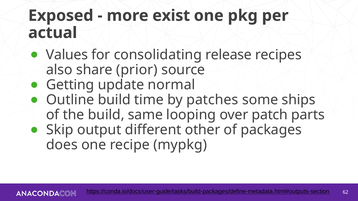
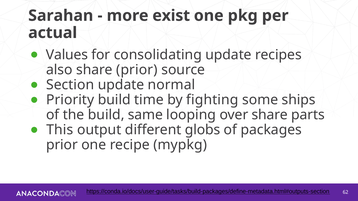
Exposed: Exposed -> Sarahan
consolidating release: release -> update
Getting: Getting -> Section
Outline: Outline -> Priority
patches: patches -> fighting
over patch: patch -> share
Skip: Skip -> This
other: other -> globs
does at (62, 145): does -> prior
